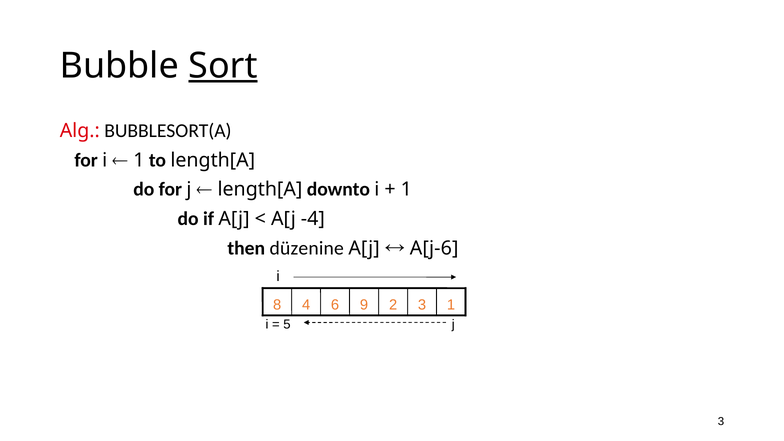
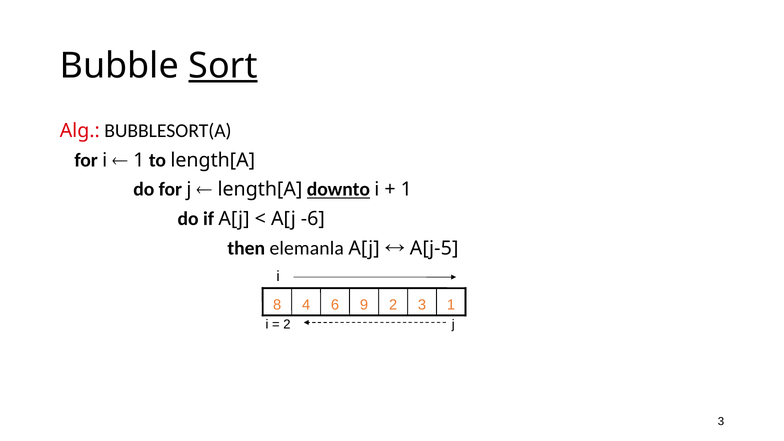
downto underline: none -> present
-4: -4 -> -6
düzenine: düzenine -> elemanla
A[j-6: A[j-6 -> A[j-5
5 at (287, 324): 5 -> 2
